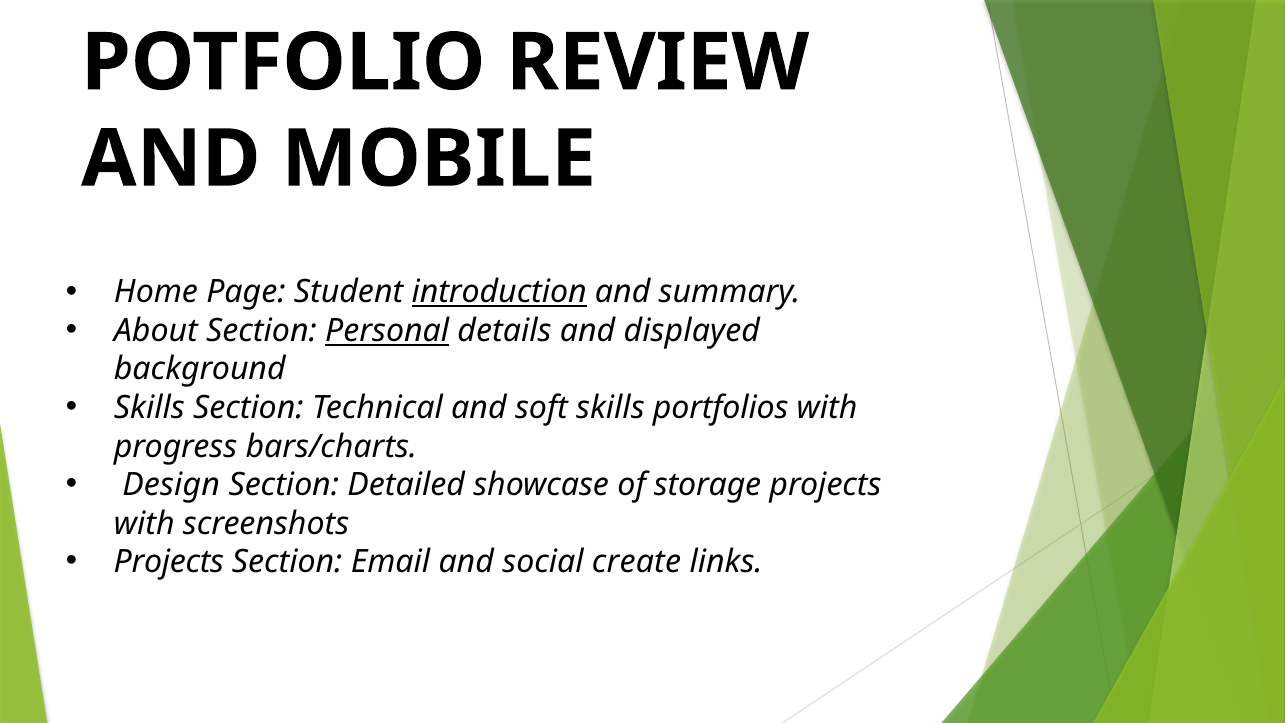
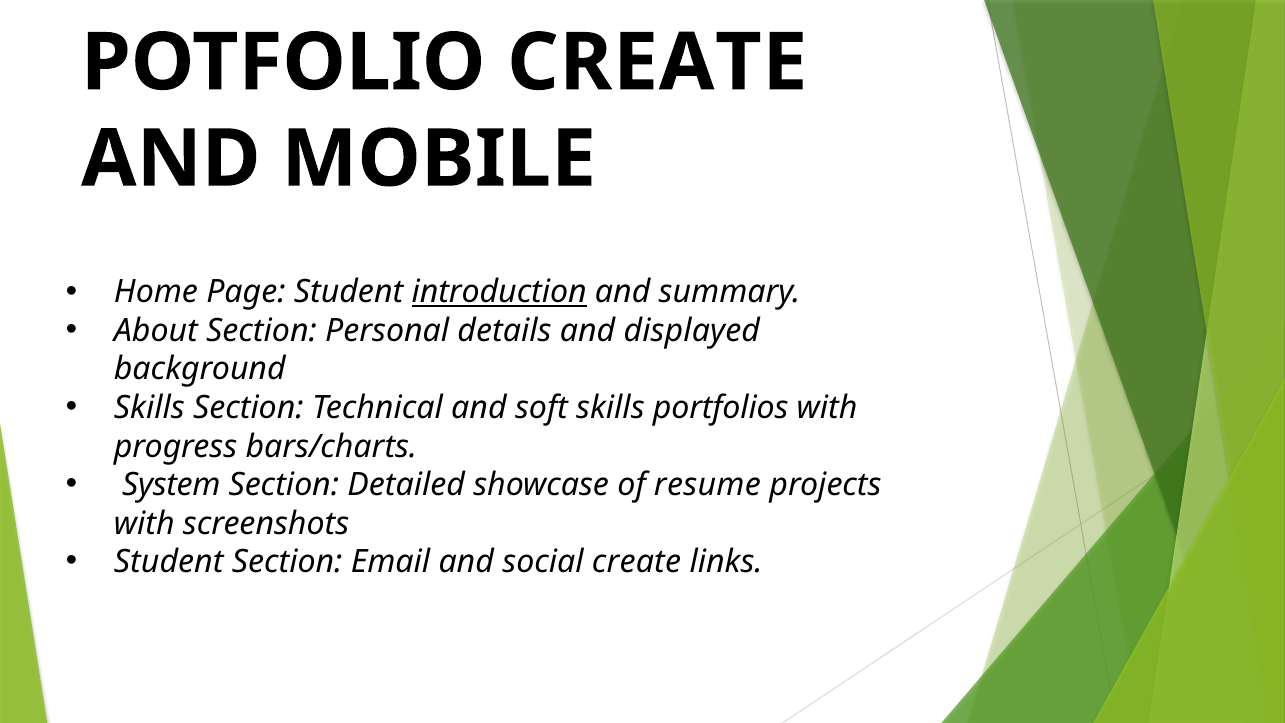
POTFOLIO REVIEW: REVIEW -> CREATE
Personal underline: present -> none
Design: Design -> System
storage: storage -> resume
Projects at (169, 562): Projects -> Student
